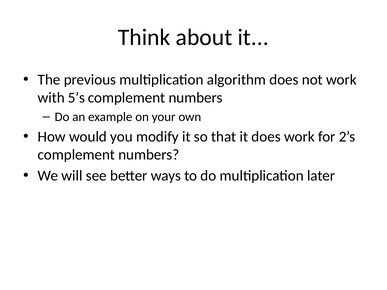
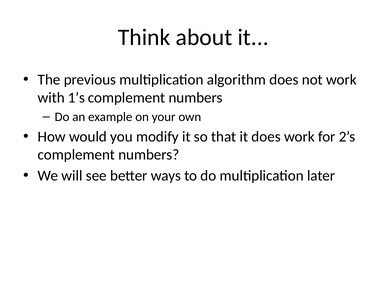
5’s: 5’s -> 1’s
